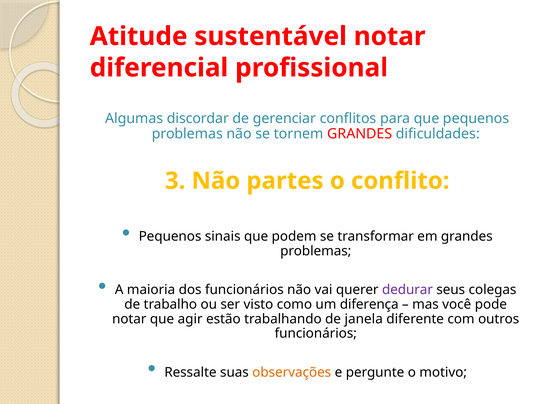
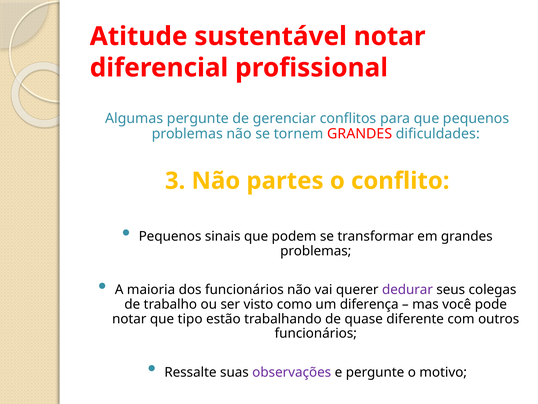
Algumas discordar: discordar -> pergunte
agir: agir -> tipo
janela: janela -> quase
observações colour: orange -> purple
